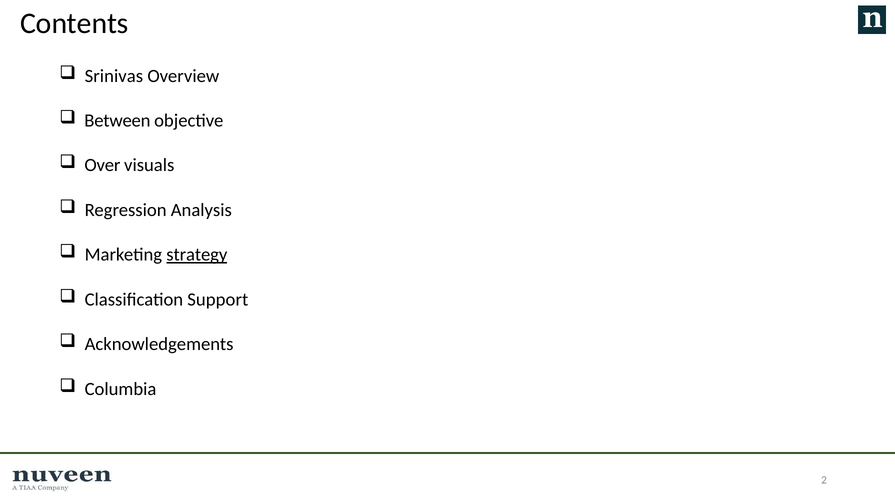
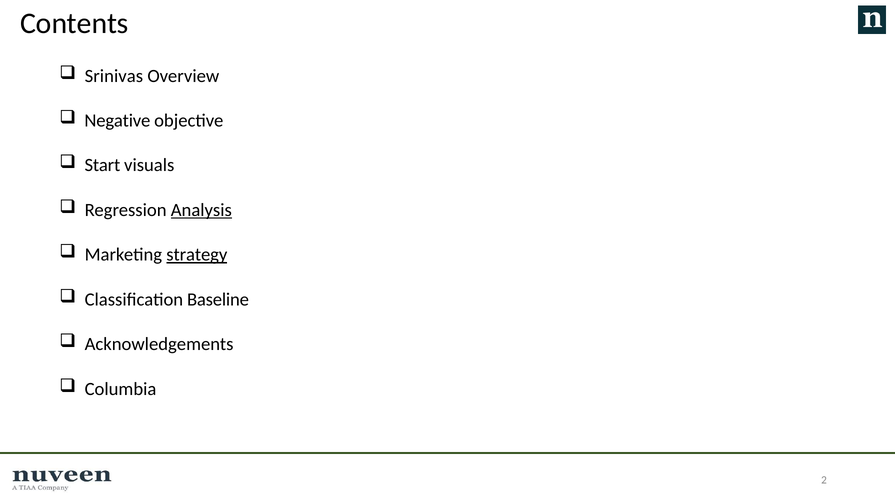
Between: Between -> Negative
Over: Over -> Start
Analysis underline: none -> present
Support: Support -> Baseline
